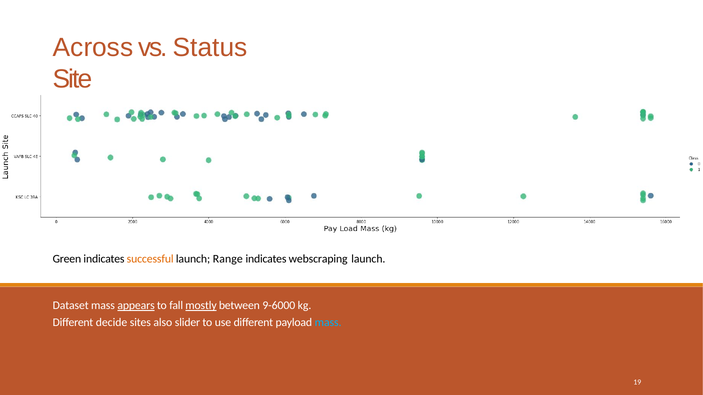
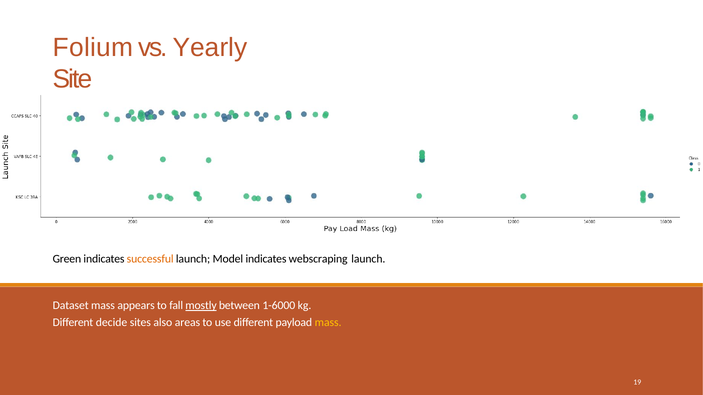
Across: Across -> Folium
Status: Status -> Yearly
Range: Range -> Model
appears underline: present -> none
9-6000: 9-6000 -> 1-6000
slider: slider -> areas
mass at (328, 323) colour: light blue -> yellow
